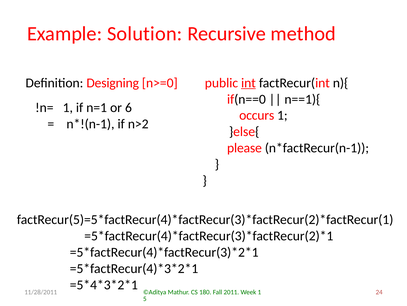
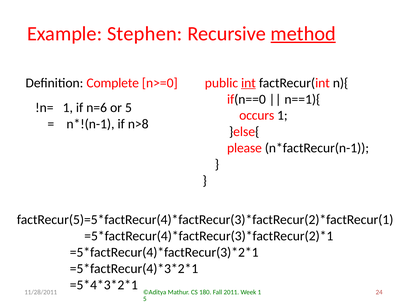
Solution: Solution -> Stephen
method underline: none -> present
Designing: Designing -> Complete
n=1: n=1 -> n=6
or 6: 6 -> 5
n>2: n>2 -> n>8
